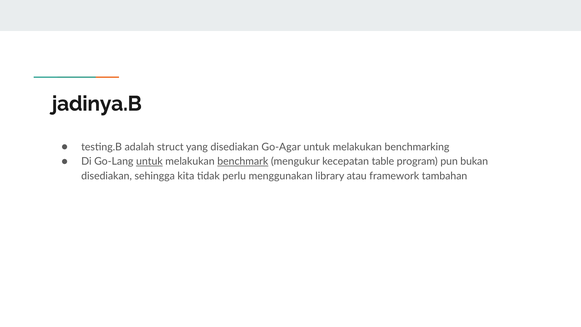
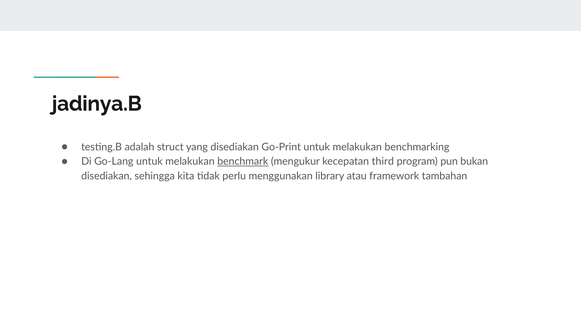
Go-Agar: Go-Agar -> Go-Print
untuk at (149, 161) underline: present -> none
table: table -> third
